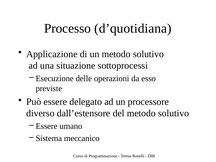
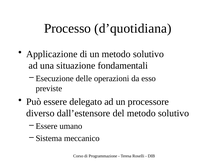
sottoprocessi: sottoprocessi -> fondamentali
